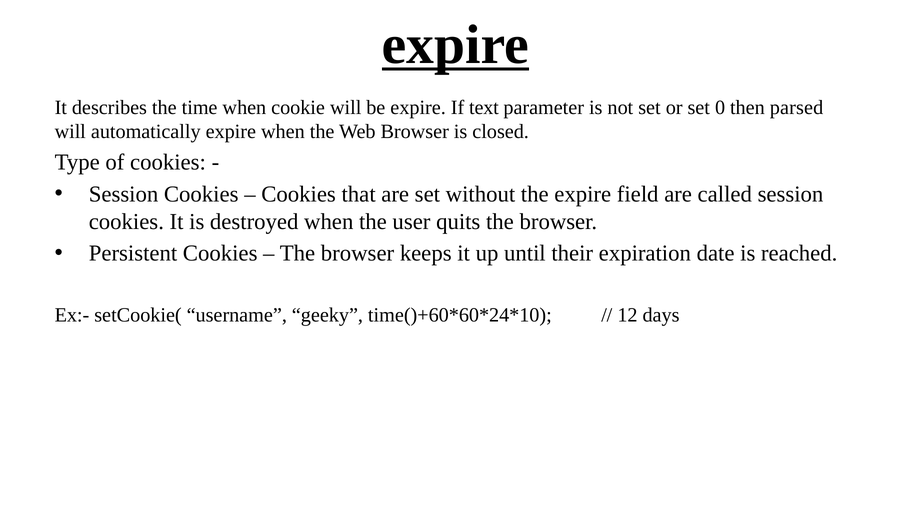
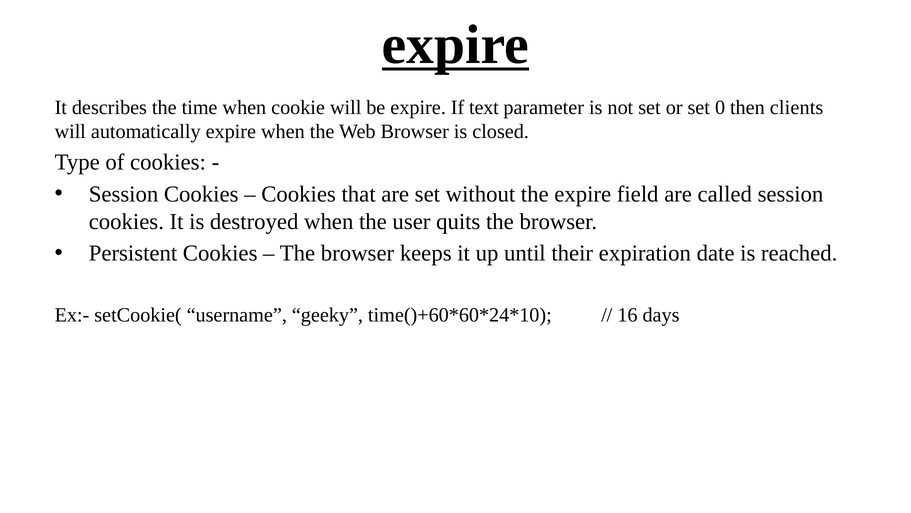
parsed: parsed -> clients
12: 12 -> 16
